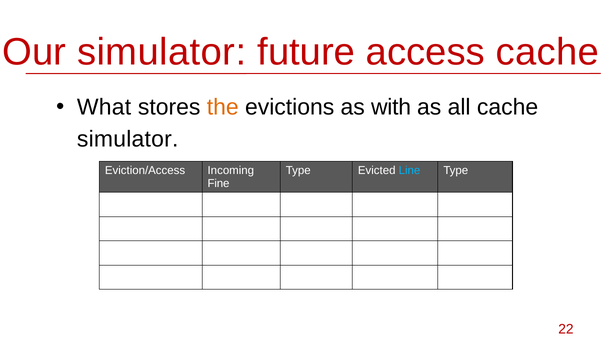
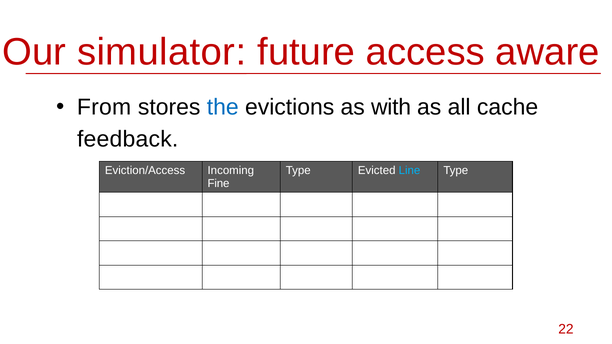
access cache: cache -> aware
What: What -> From
the colour: orange -> blue
simulator at (128, 139): simulator -> feedback
